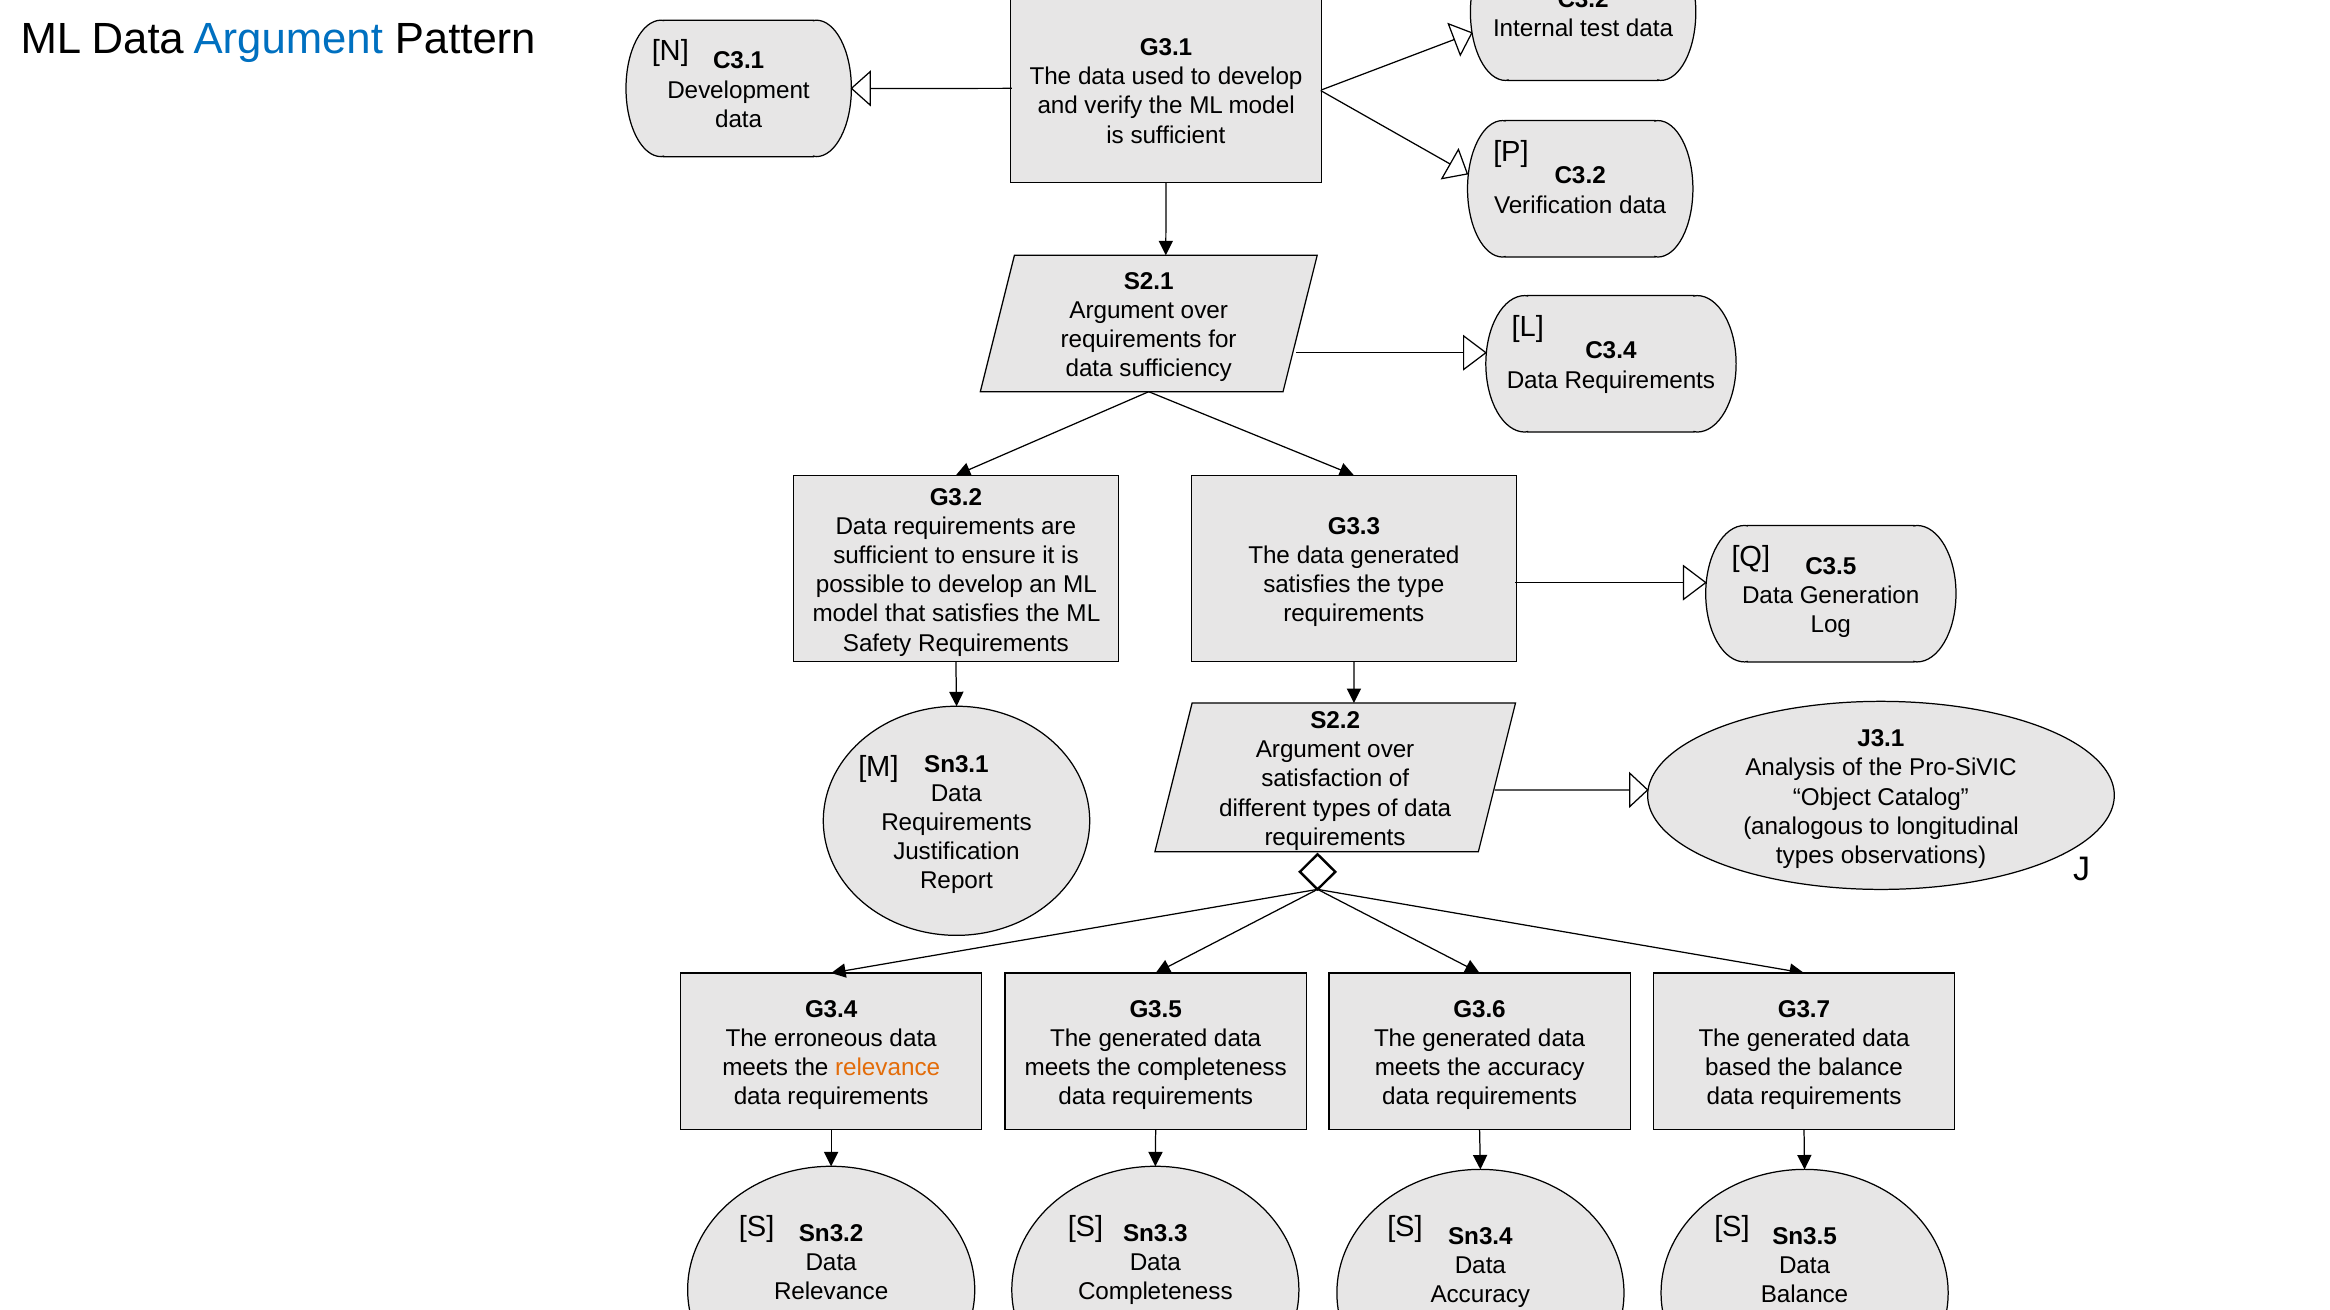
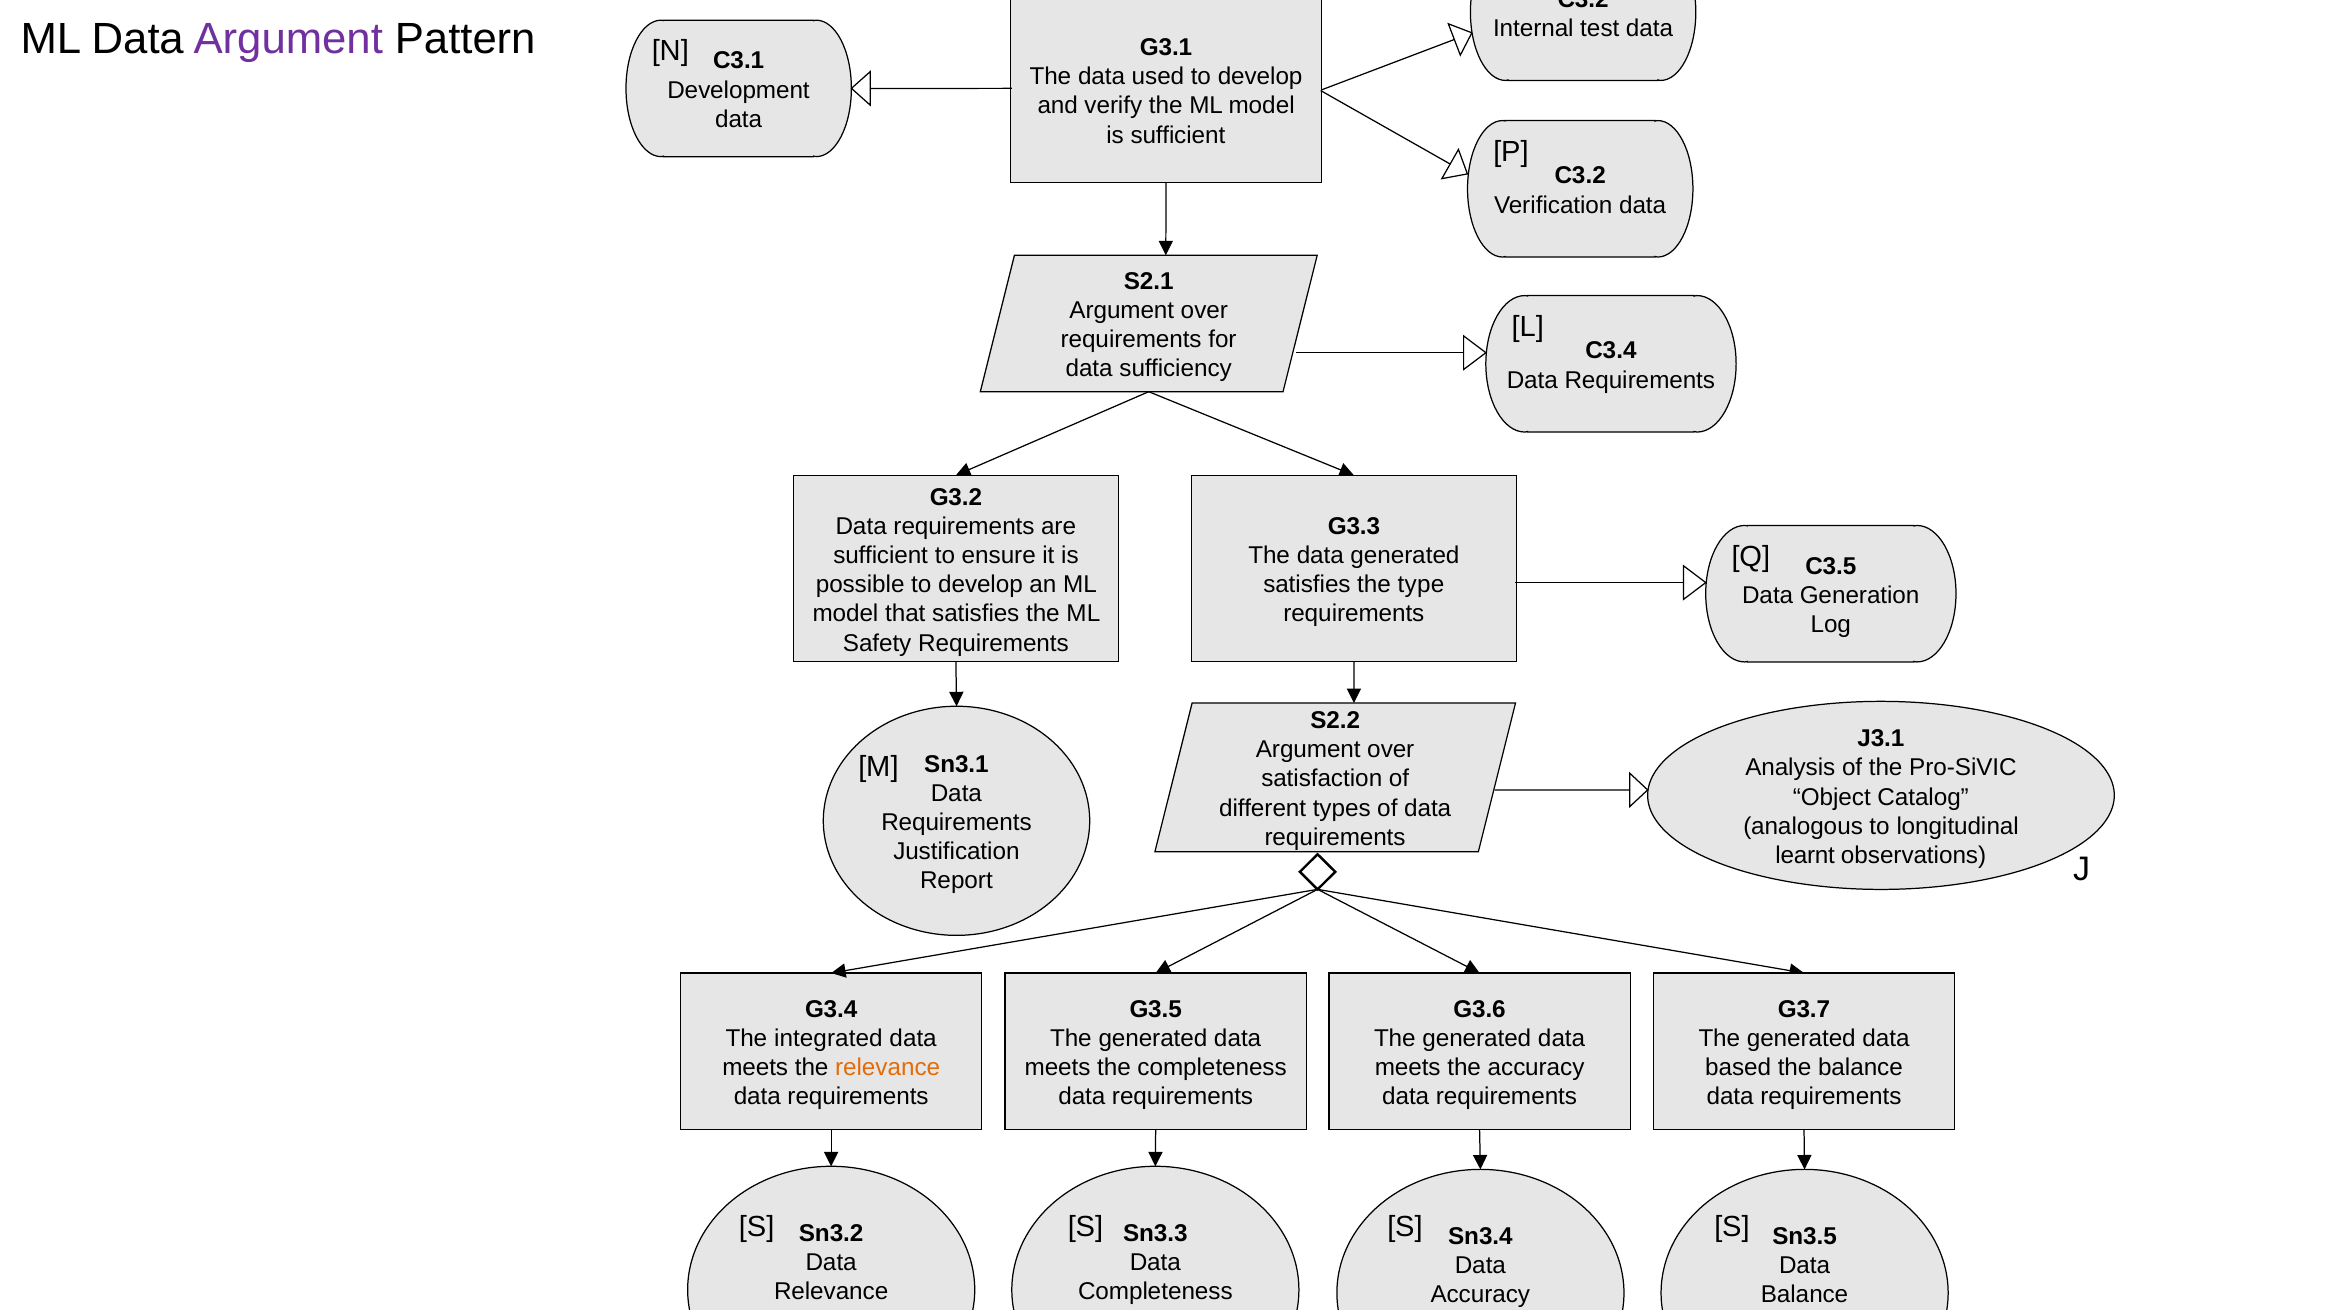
Argument at (288, 40) colour: blue -> purple
types at (1805, 856): types -> learnt
erroneous: erroneous -> integrated
